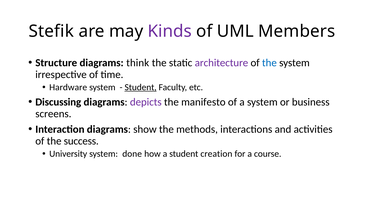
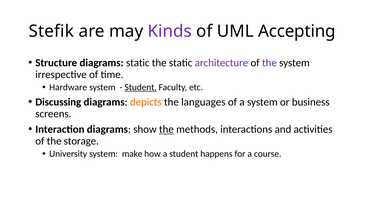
Members: Members -> Accepting
diagrams think: think -> static
the at (269, 63) colour: blue -> purple
depicts colour: purple -> orange
manifesto: manifesto -> languages
the at (166, 130) underline: none -> present
success: success -> storage
done: done -> make
creation: creation -> happens
